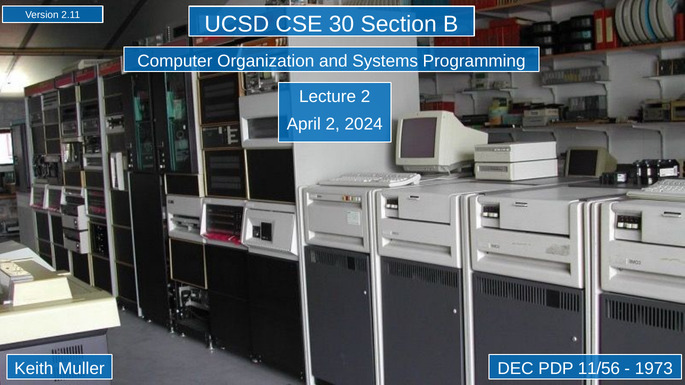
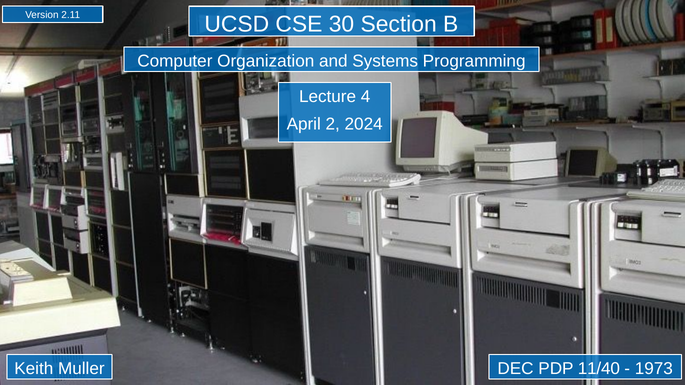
Lecture 2: 2 -> 4
11/56: 11/56 -> 11/40
